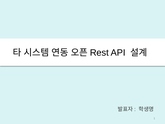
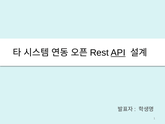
API underline: none -> present
